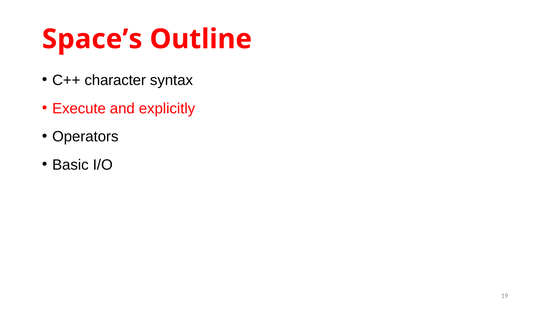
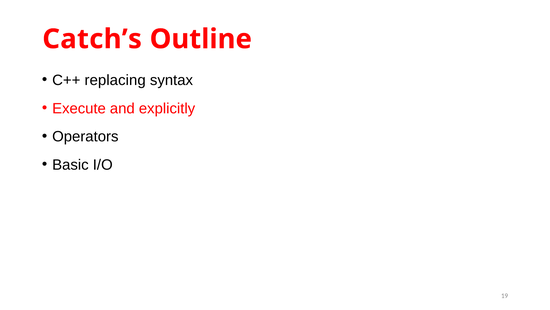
Space’s: Space’s -> Catch’s
character: character -> replacing
